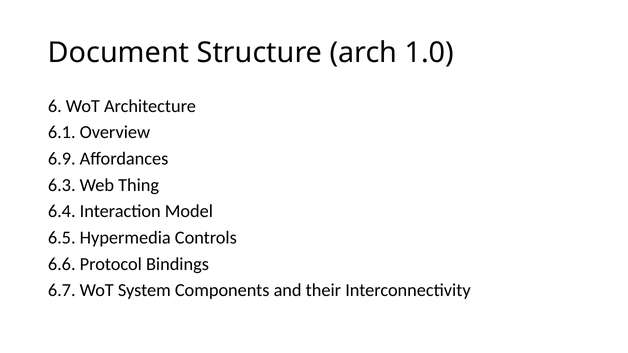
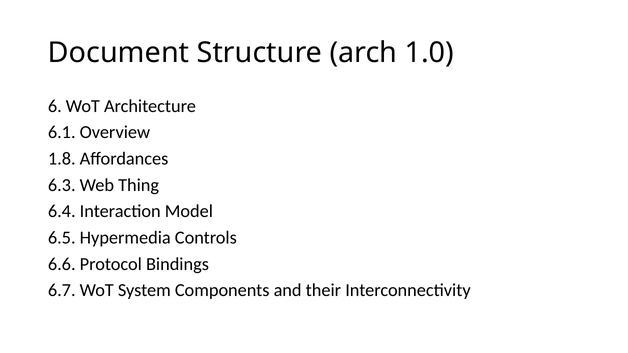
6.9: 6.9 -> 1.8
